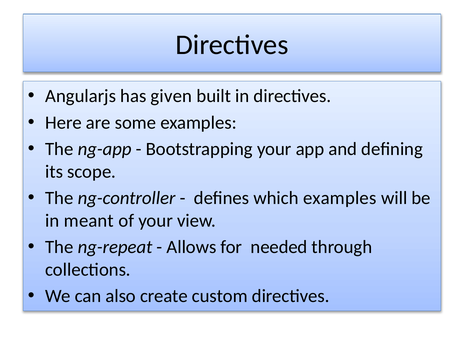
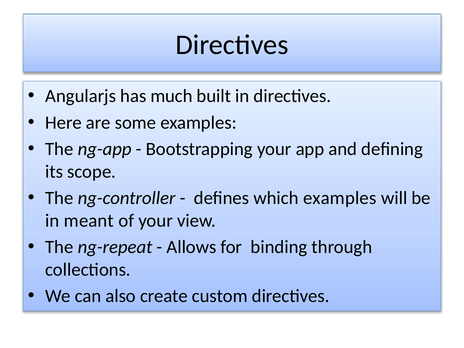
given: given -> much
needed: needed -> binding
